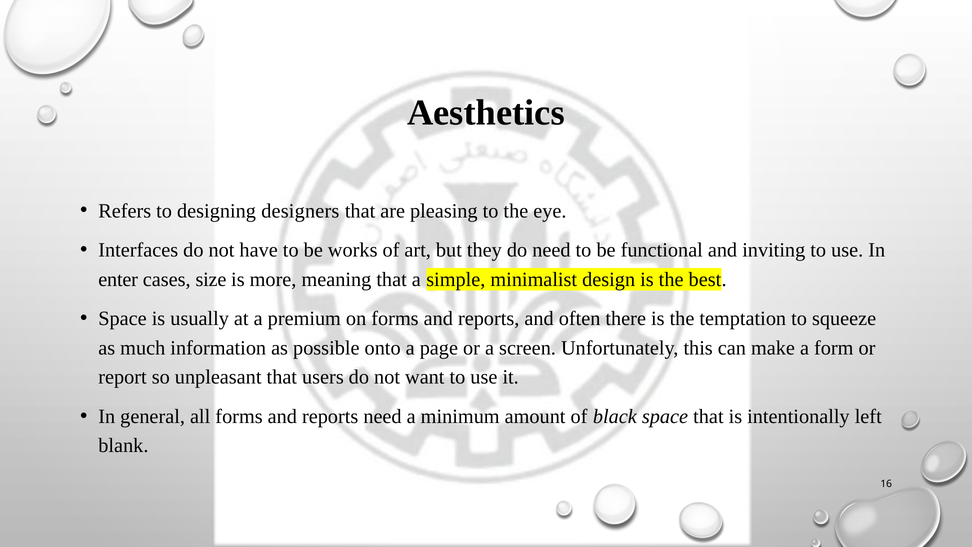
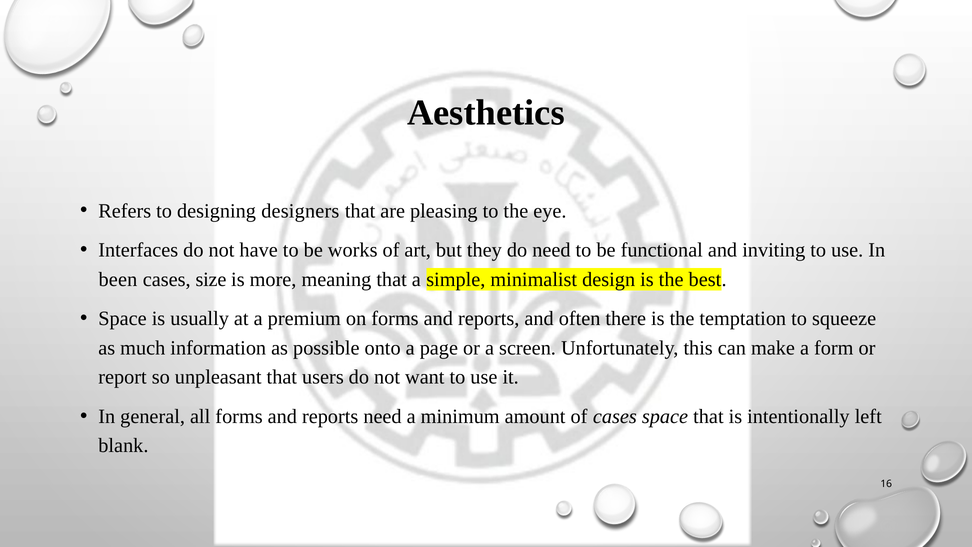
enter: enter -> been
of black: black -> cases
